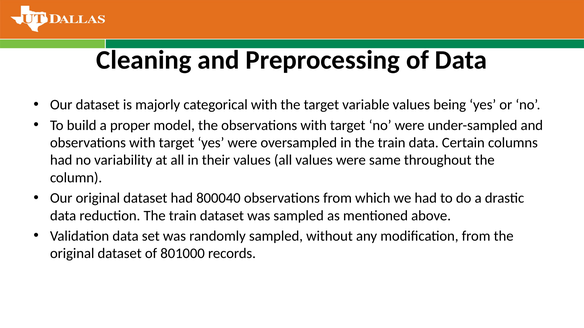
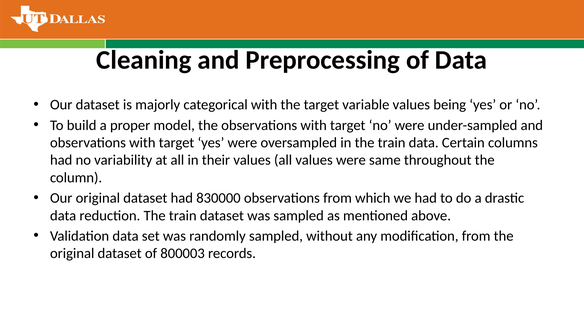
800040: 800040 -> 830000
801000: 801000 -> 800003
